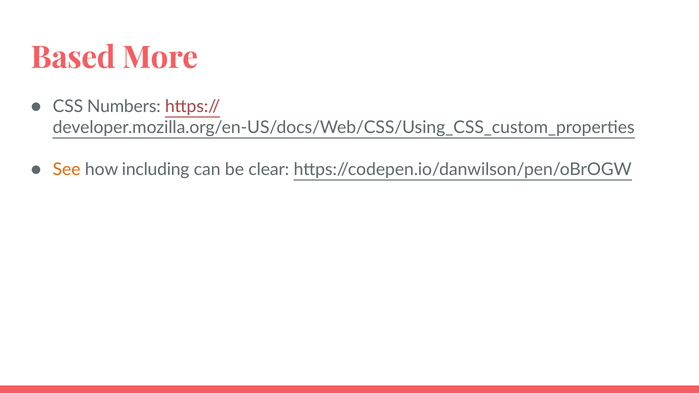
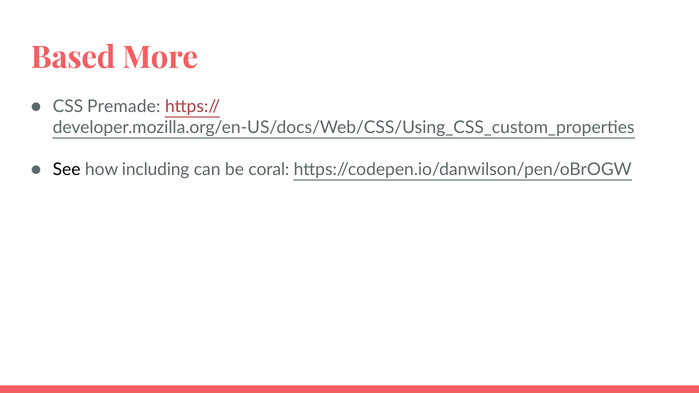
Numbers: Numbers -> Premade
See colour: orange -> black
clear: clear -> coral
